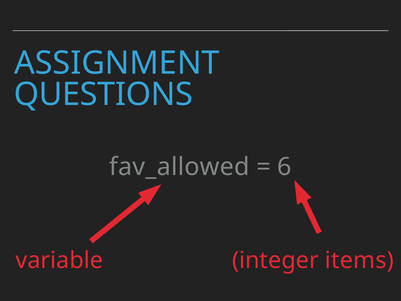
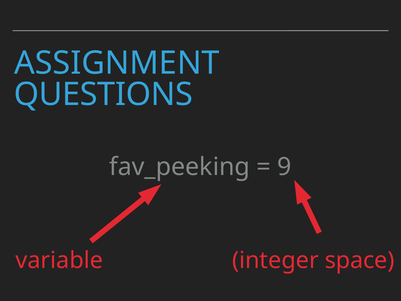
fav_allowed: fav_allowed -> fav_peeking
6: 6 -> 9
items: items -> space
